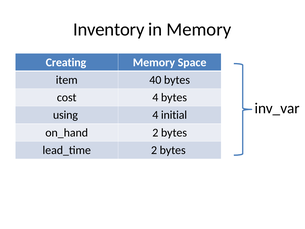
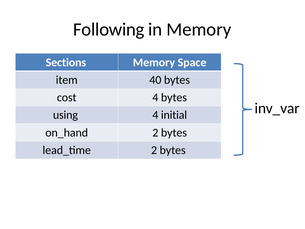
Inventory: Inventory -> Following
Creating: Creating -> Sections
